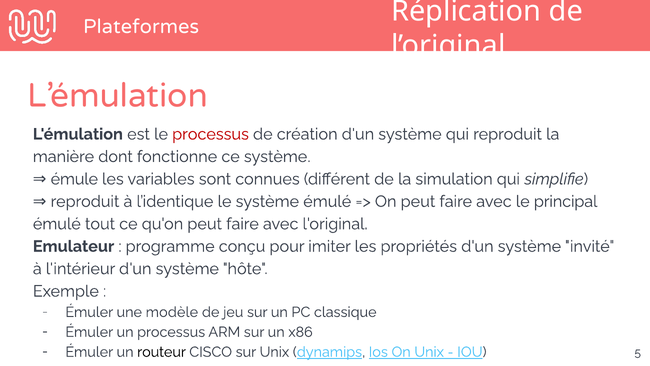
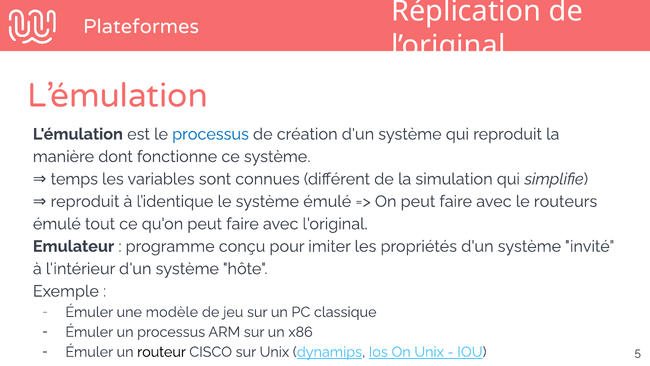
processus at (211, 134) colour: red -> blue
émule: émule -> temps
principal: principal -> routeurs
